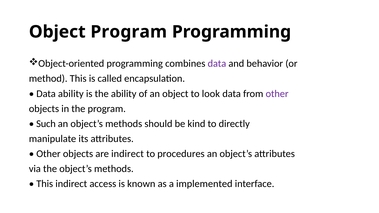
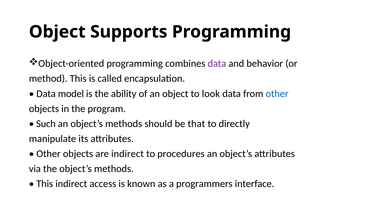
Object Program: Program -> Supports
Data ability: ability -> model
other at (277, 94) colour: purple -> blue
kind: kind -> that
implemented: implemented -> programmers
